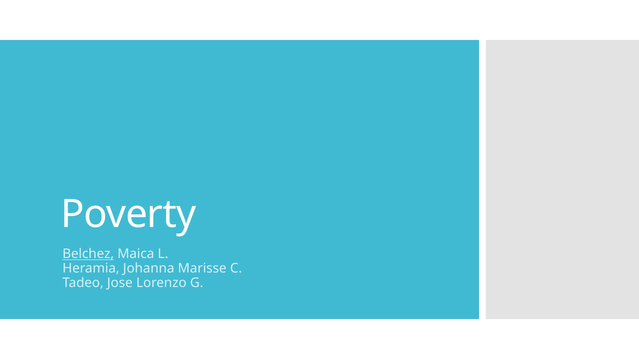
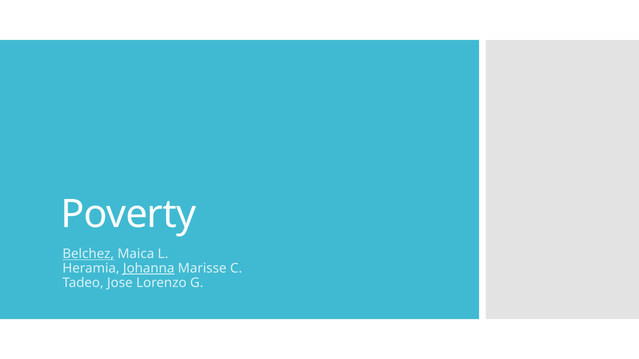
Johanna underline: none -> present
